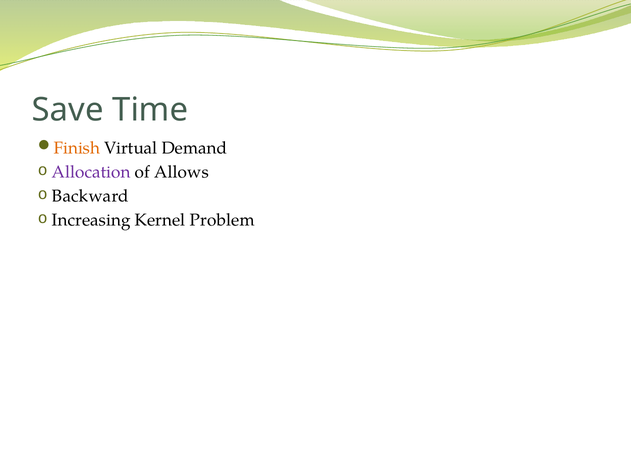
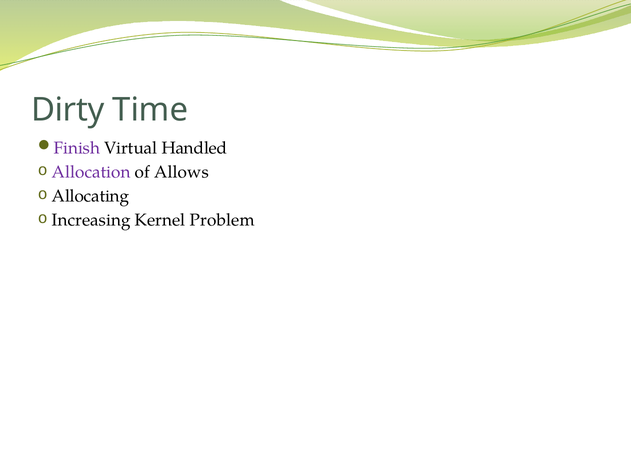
Save: Save -> Dirty
Finish colour: orange -> purple
Demand: Demand -> Handled
Backward: Backward -> Allocating
